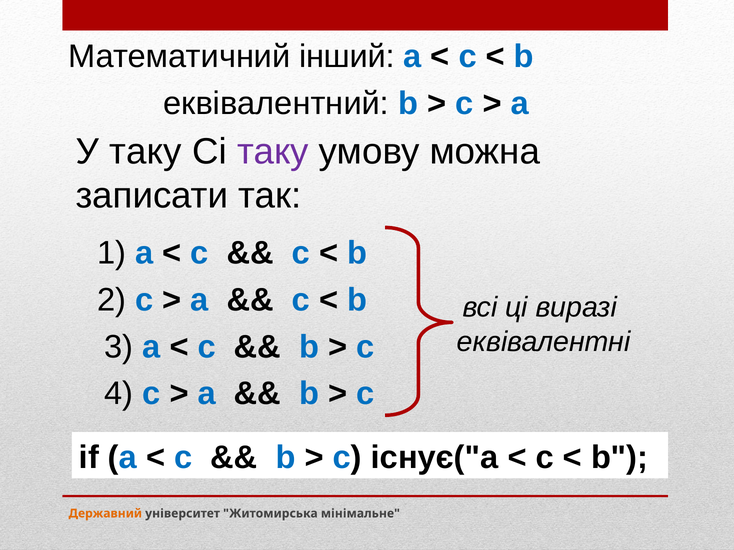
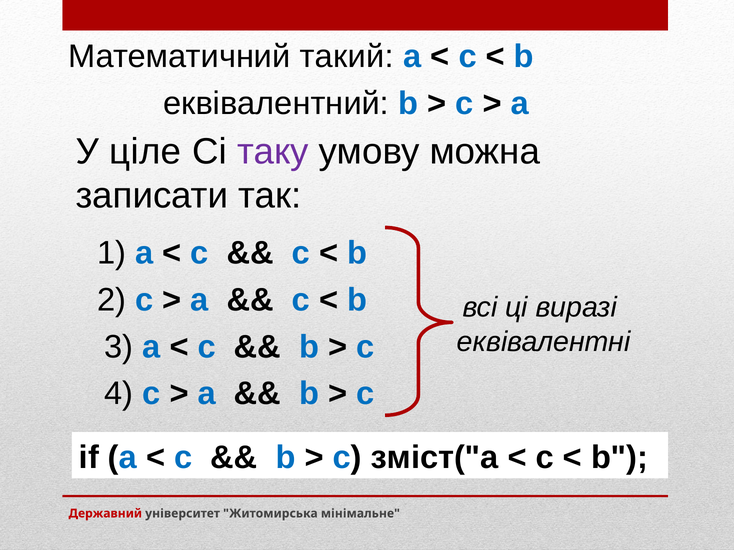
інший: інший -> такий
У таку: таку -> ціле
існує("a: існує("a -> зміст("a
Державний colour: orange -> red
